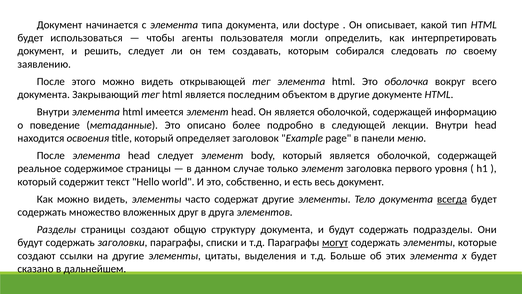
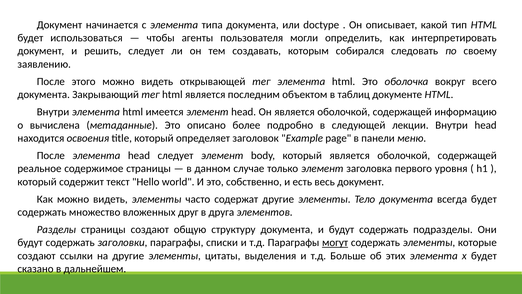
в другие: другие -> таблиц
поведение: поведение -> вычислена
всегда underline: present -> none
